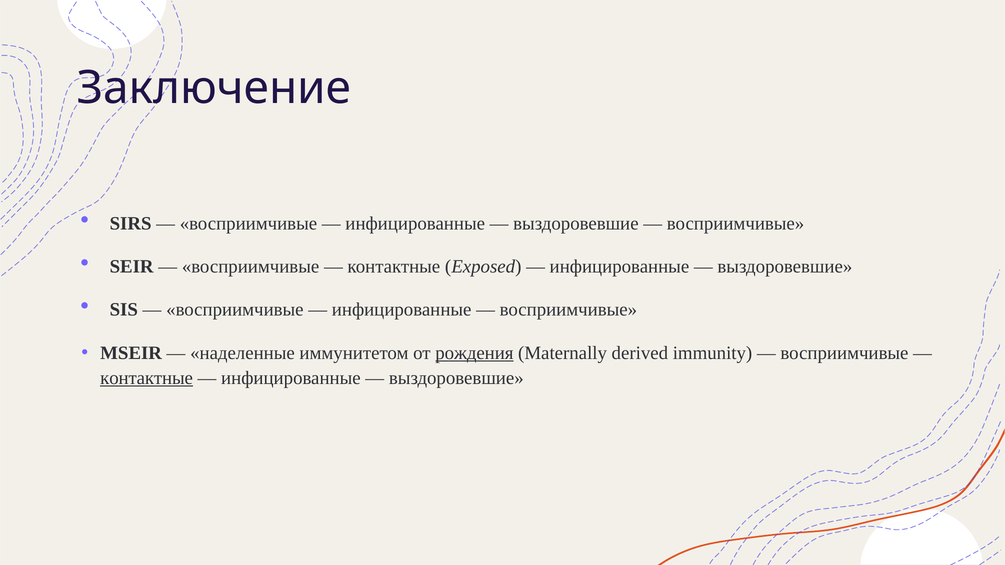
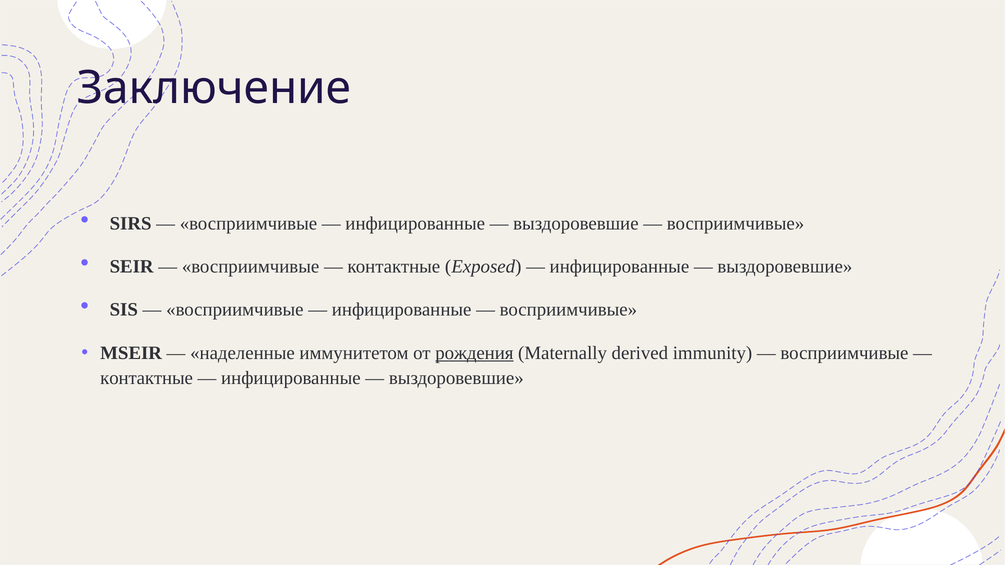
контактные at (147, 378) underline: present -> none
